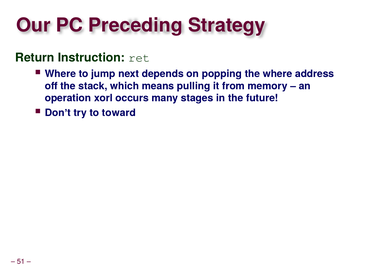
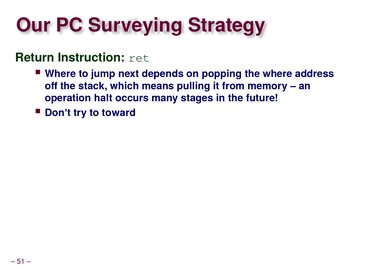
Preceding: Preceding -> Surveying
xorl: xorl -> halt
